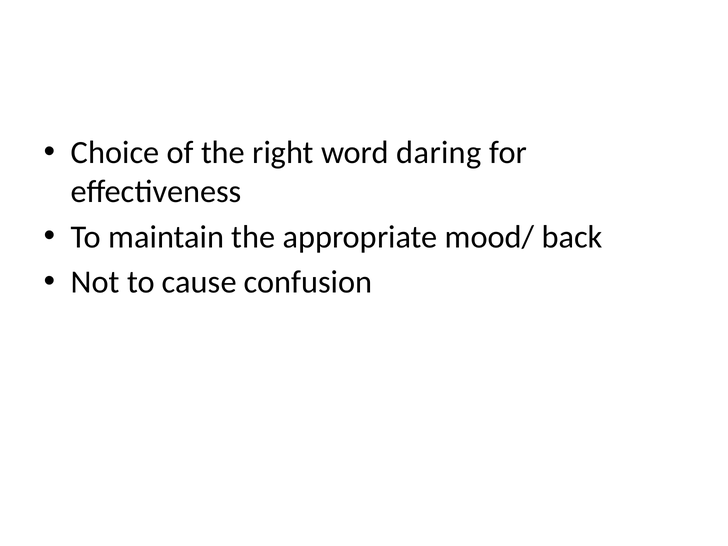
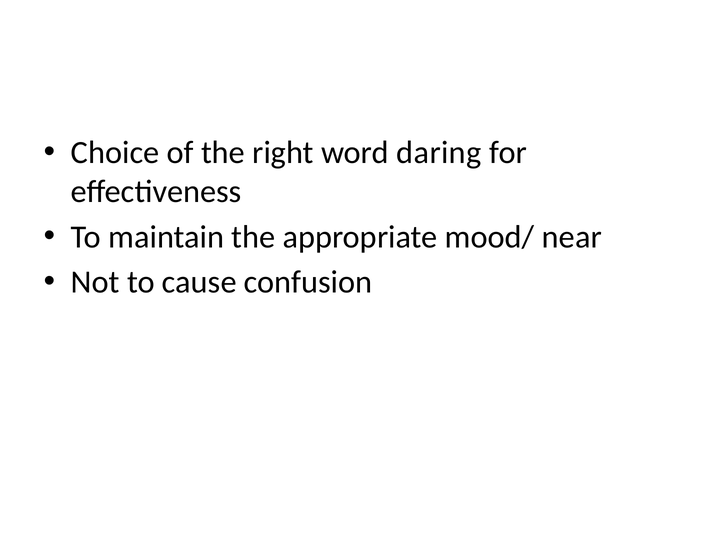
back: back -> near
